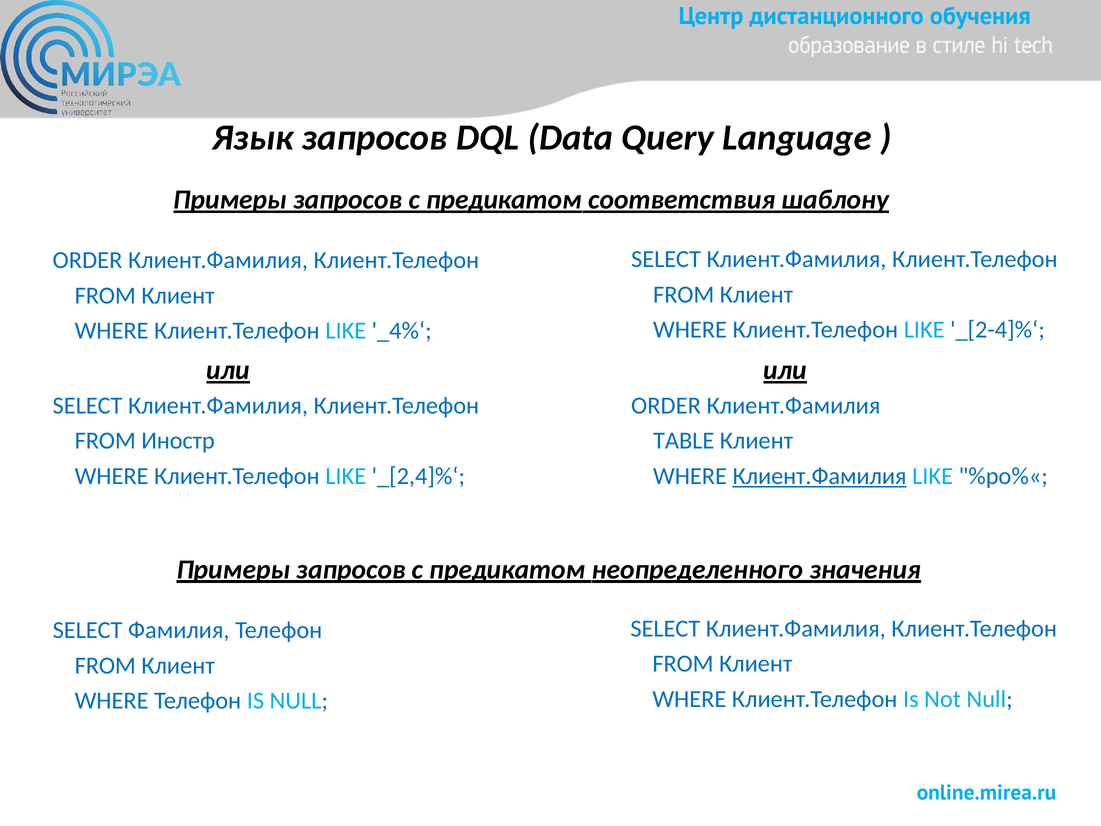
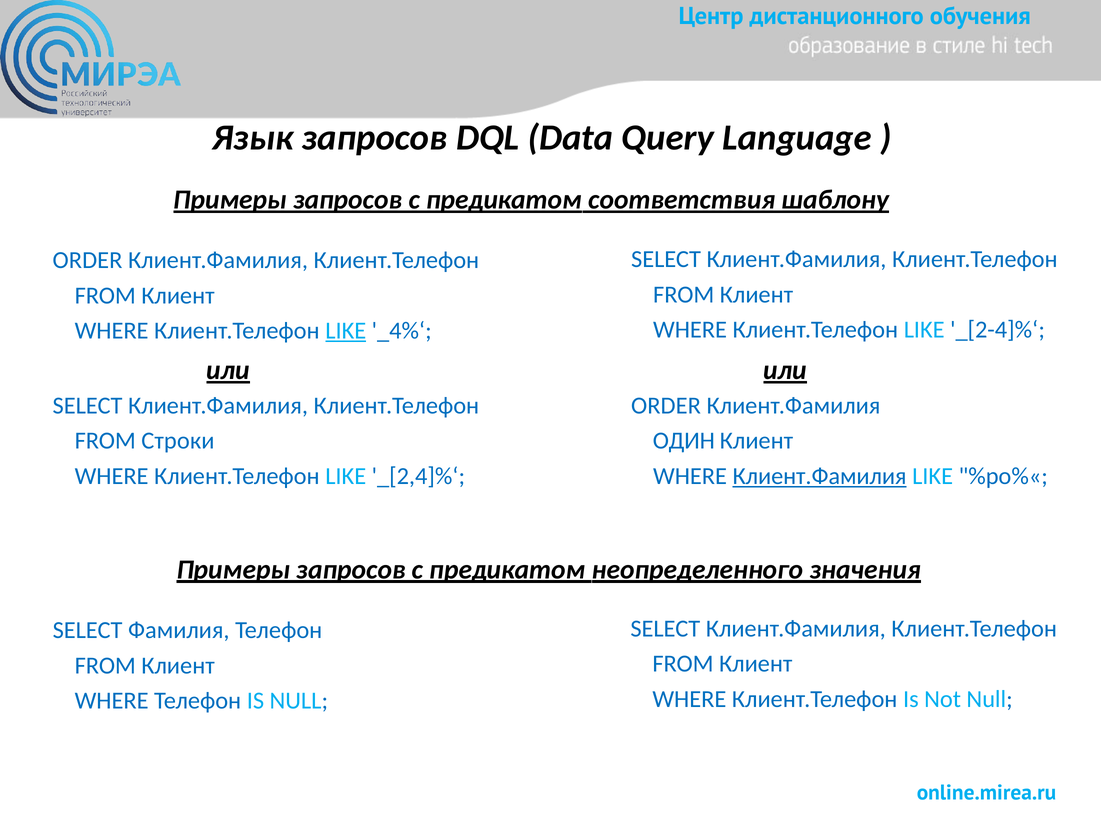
LIKE at (346, 331) underline: none -> present
Иностр: Иностр -> Строки
TABLE: TABLE -> ОДИН
